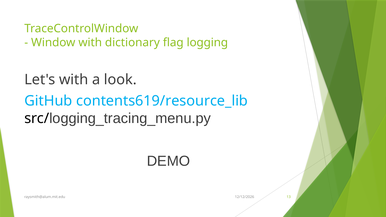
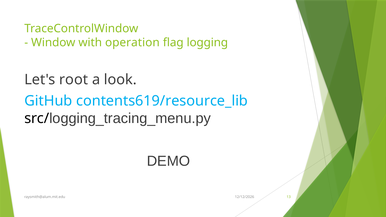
dictionary: dictionary -> operation
Let's with: with -> root
